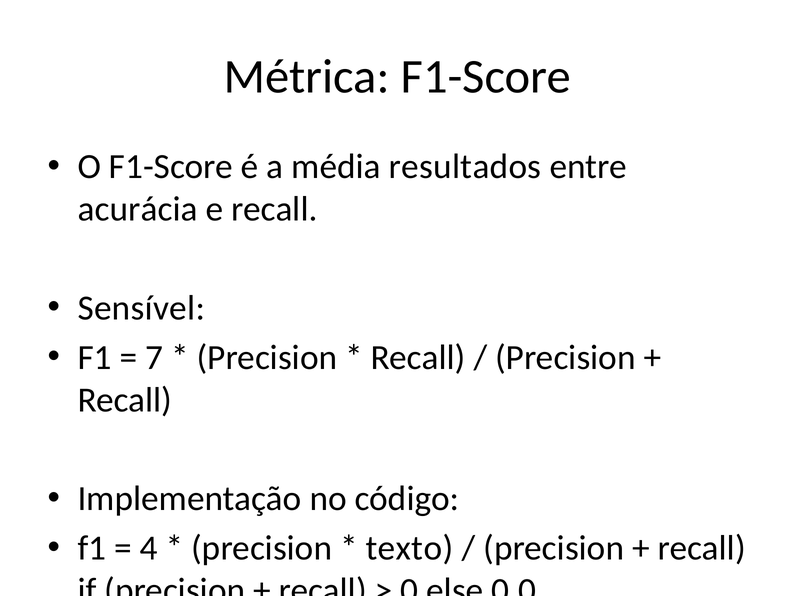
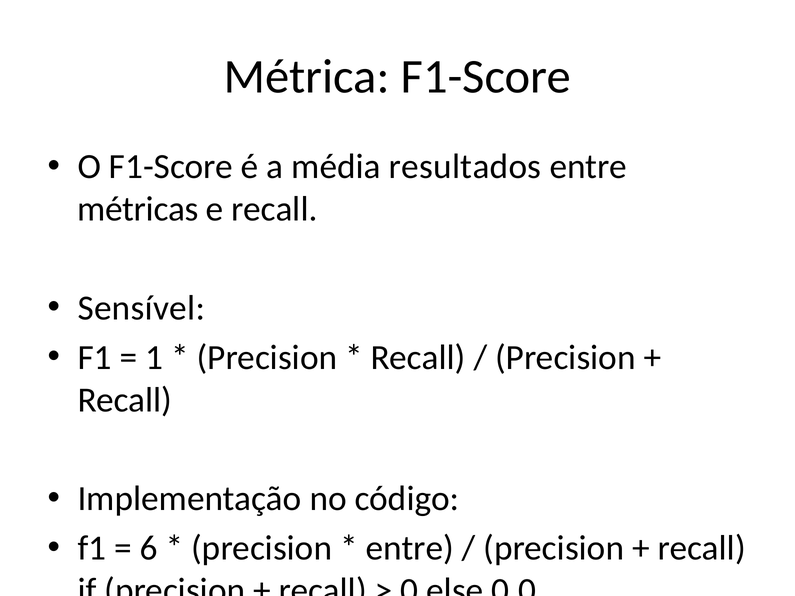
acurácia: acurácia -> métricas
7: 7 -> 1
4: 4 -> 6
texto at (409, 549): texto -> entre
